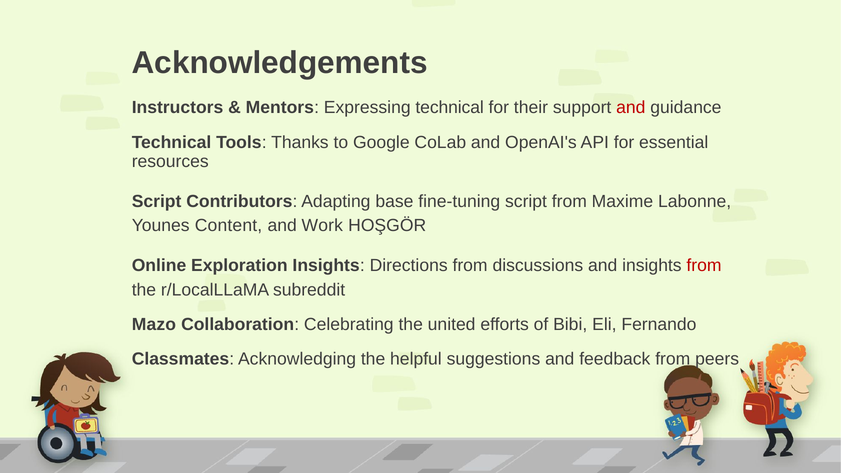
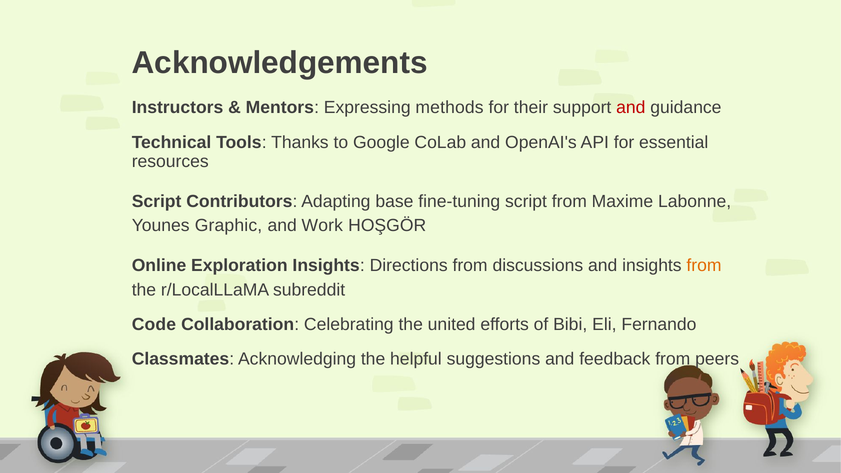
Expressing technical: technical -> methods
Content: Content -> Graphic
from at (704, 266) colour: red -> orange
Mazo: Mazo -> Code
